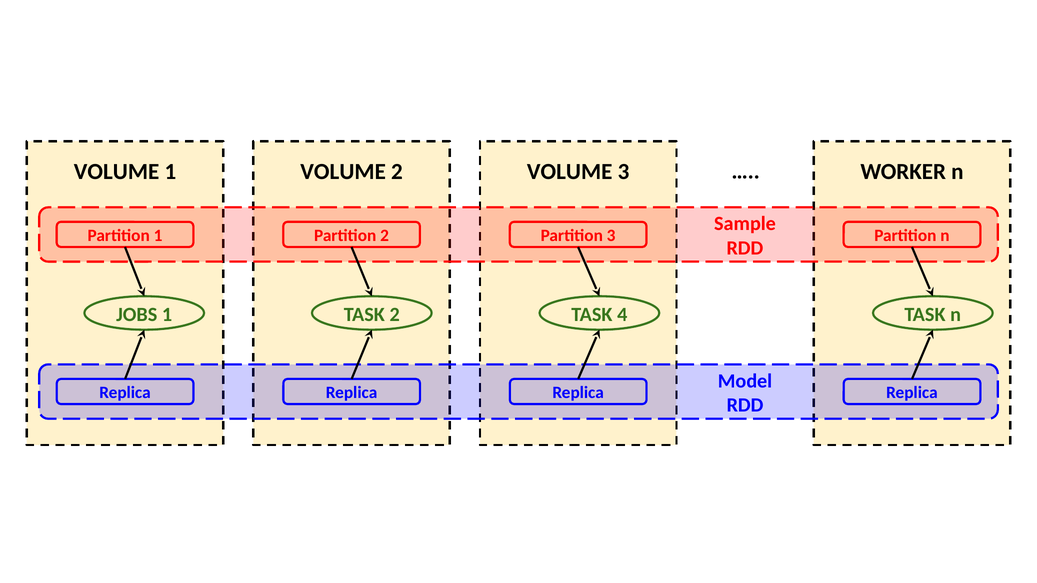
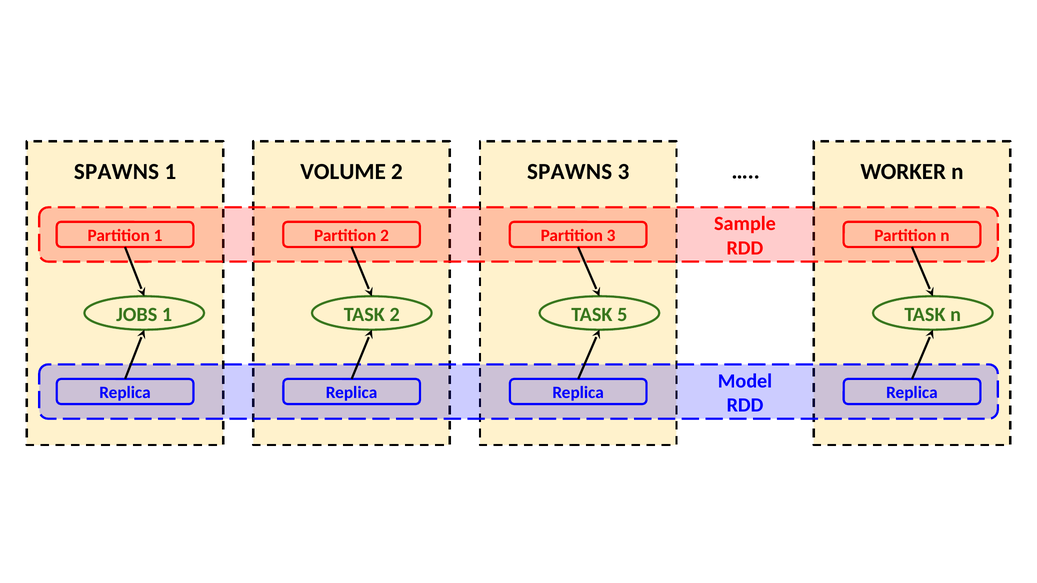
VOLUME at (117, 172): VOLUME -> SPAWNS
2 VOLUME: VOLUME -> SPAWNS
4: 4 -> 5
